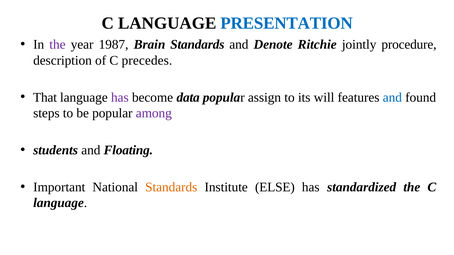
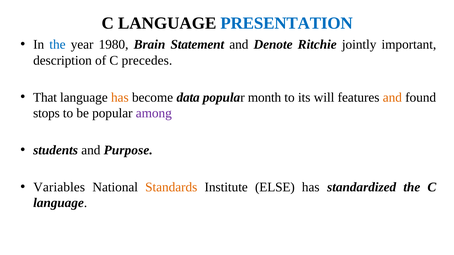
the at (57, 45) colour: purple -> blue
1987: 1987 -> 1980
Brain Standards: Standards -> Statement
procedure: procedure -> important
has at (120, 97) colour: purple -> orange
assign: assign -> month
and at (392, 97) colour: blue -> orange
steps: steps -> stops
Floating: Floating -> Purpose
Important: Important -> Variables
